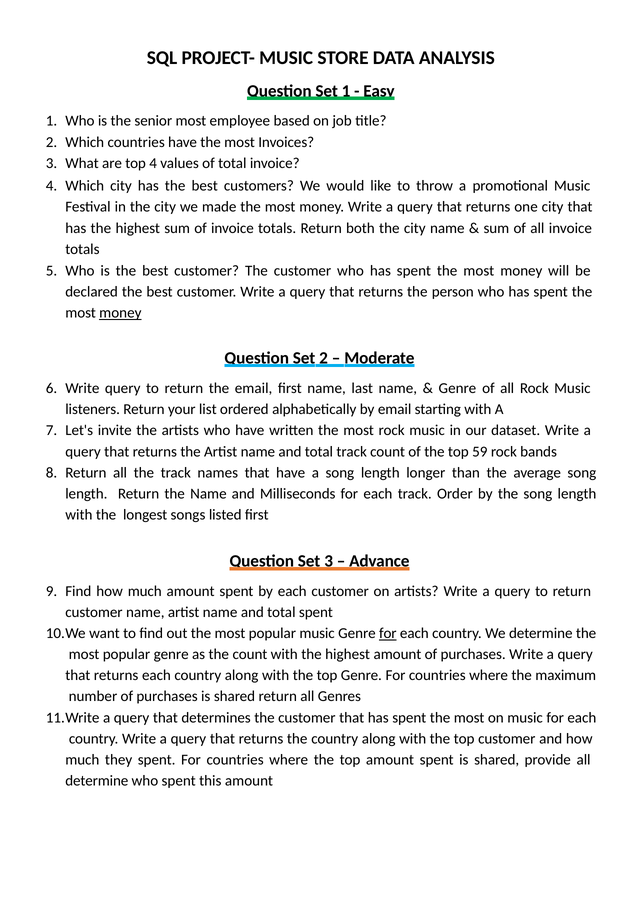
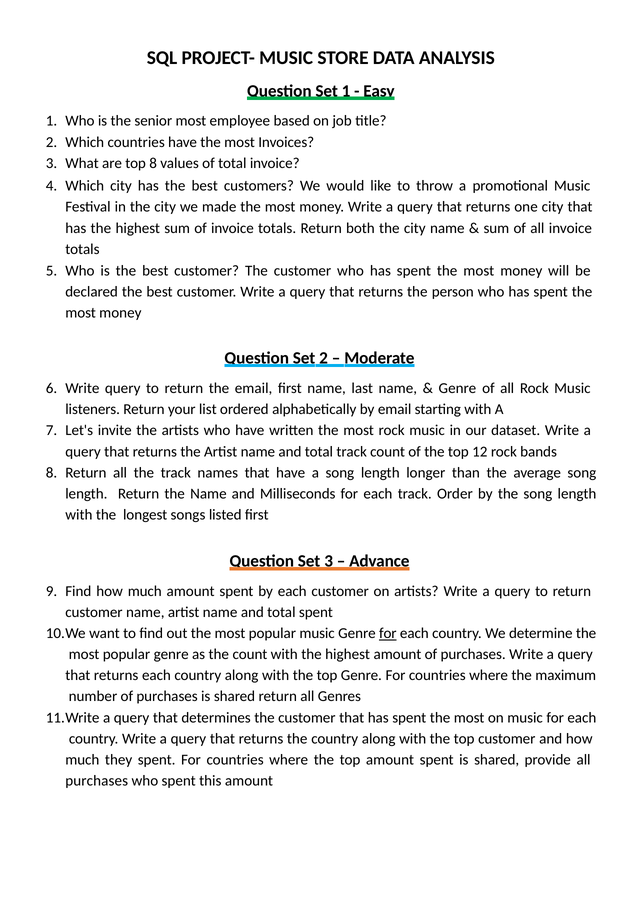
top 4: 4 -> 8
money at (120, 312) underline: present -> none
59: 59 -> 12
determine at (97, 780): determine -> purchases
